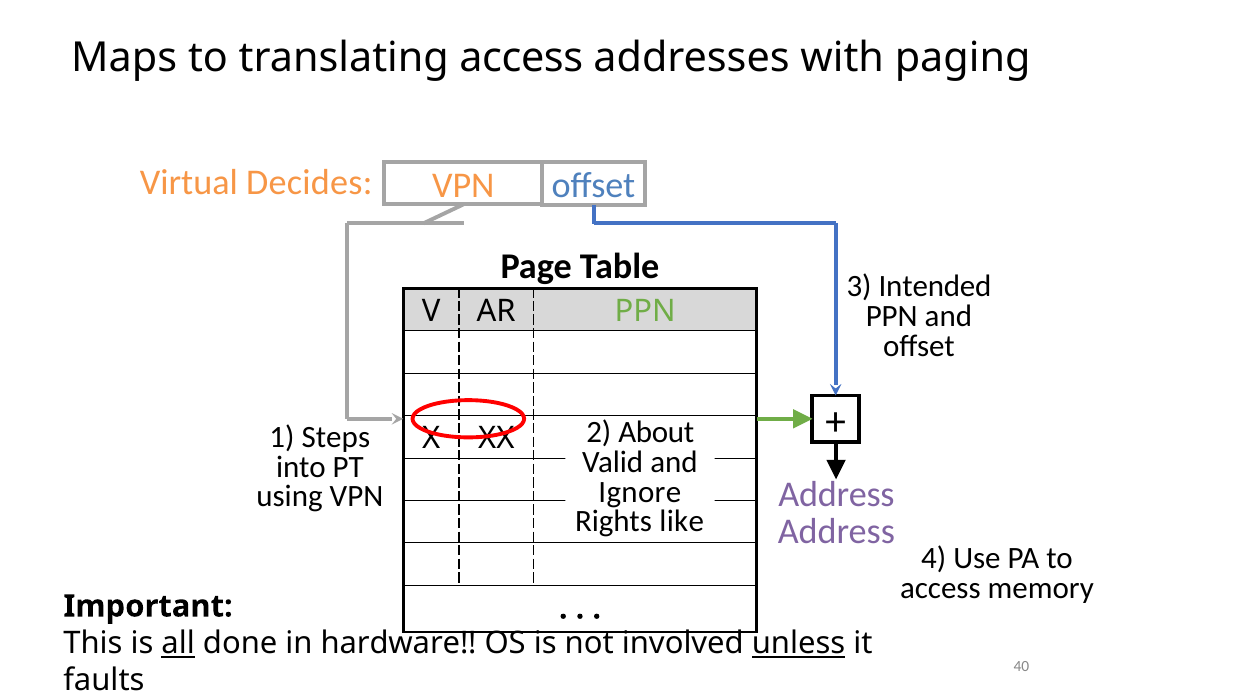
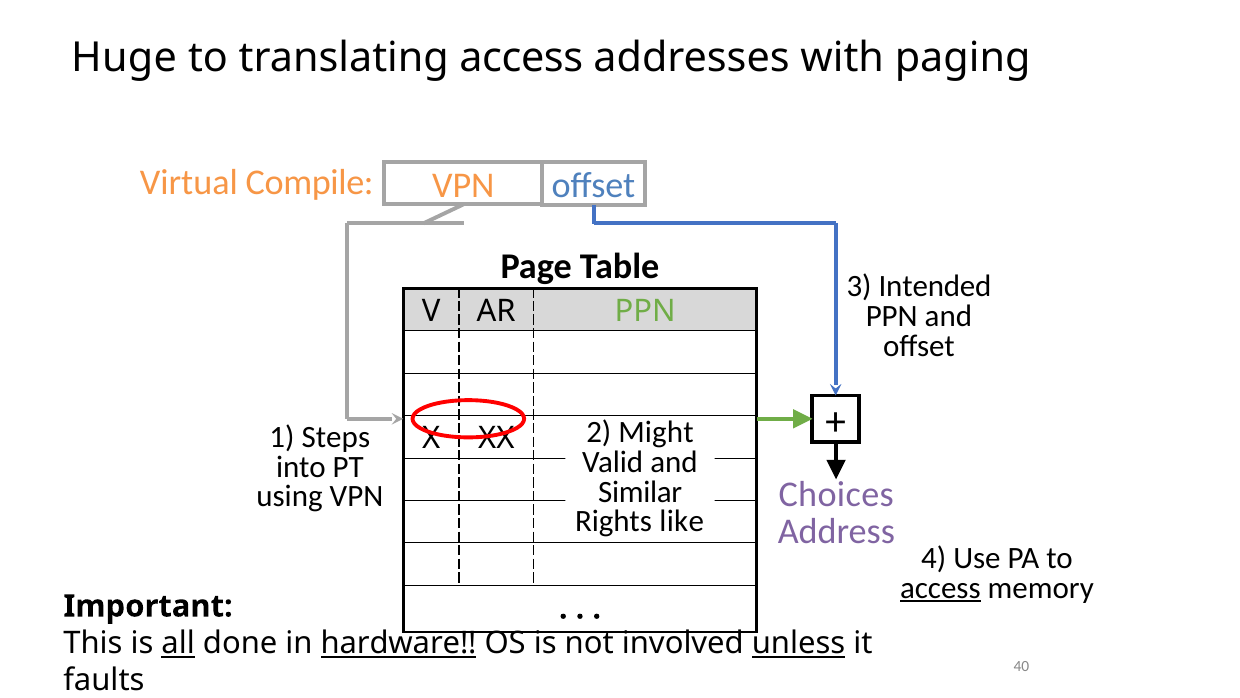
Maps: Maps -> Huge
Decides: Decides -> Compile
About: About -> Might
Ignore: Ignore -> Similar
Address at (836, 494): Address -> Choices
access at (940, 587) underline: none -> present
hardware underline: none -> present
